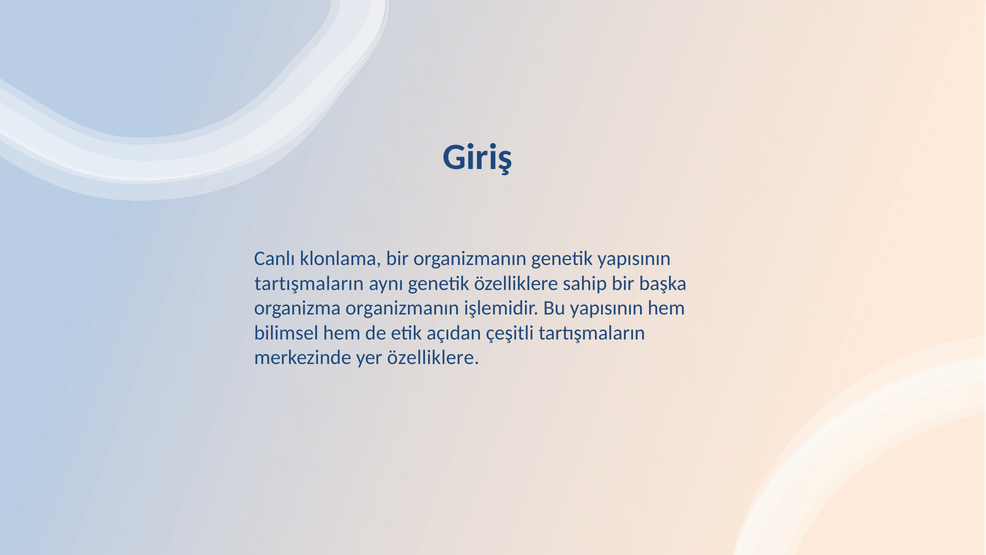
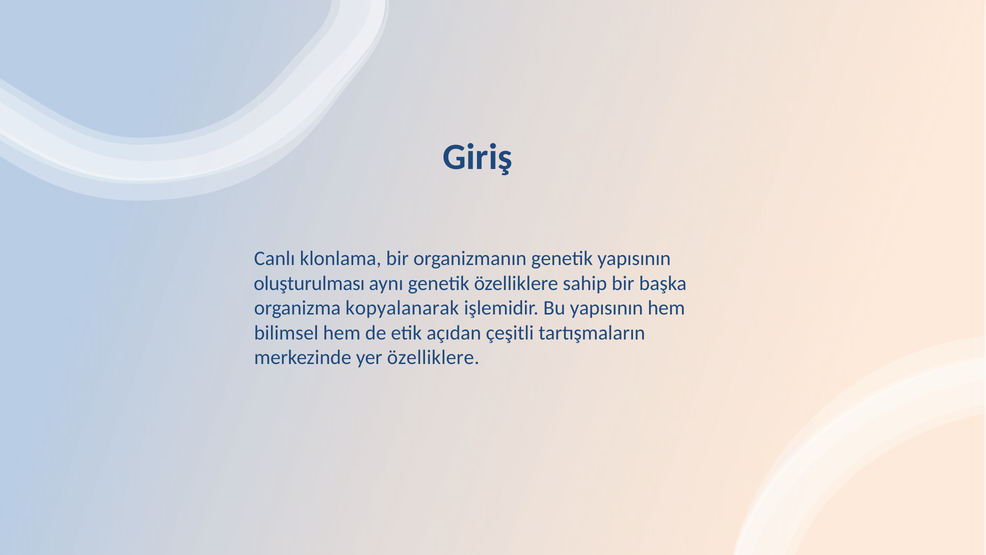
tartışmaların at (309, 283): tartışmaların -> oluşturulması
organizma organizmanın: organizmanın -> kopyalanarak
